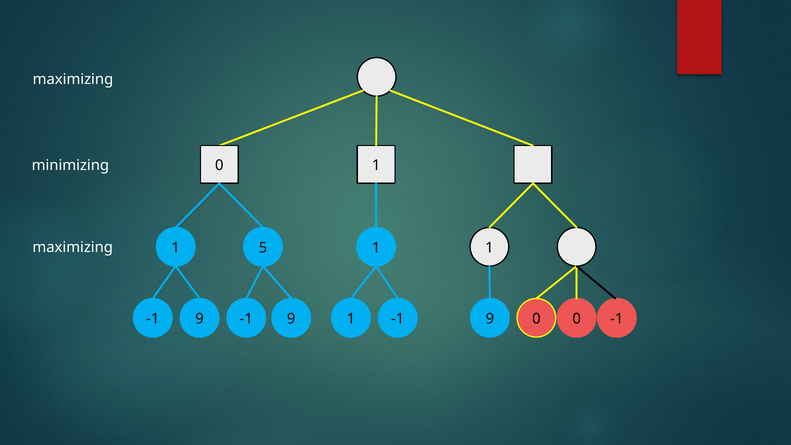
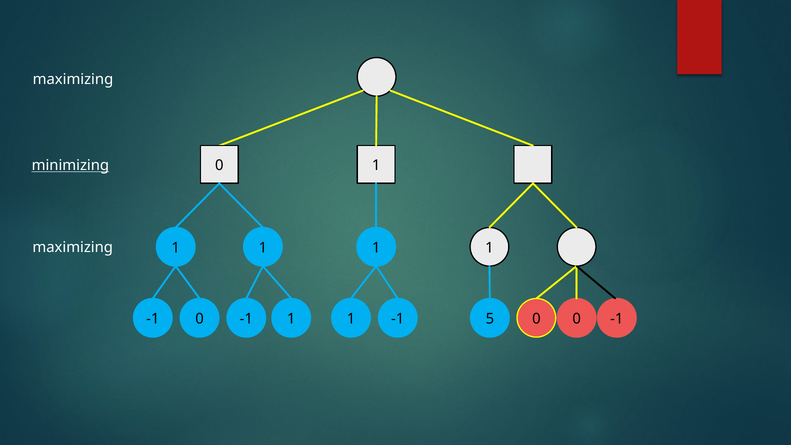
minimizing underline: none -> present
5 at (263, 248): 5 -> 1
9 at (200, 319): 9 -> 0
9 at (291, 319): 9 -> 1
1 -1 9: 9 -> 5
